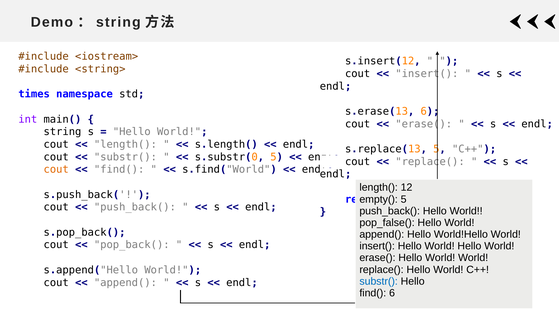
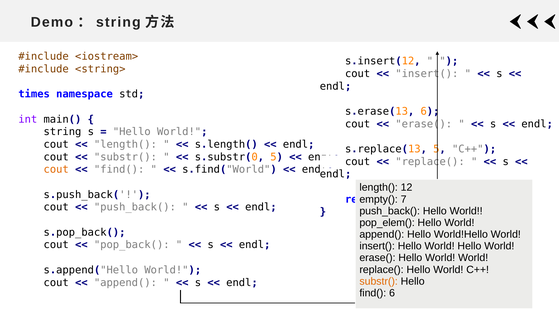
5 at (404, 200): 5 -> 7
pop_false(: pop_false( -> pop_elem(
substr( at (379, 282) colour: blue -> orange
